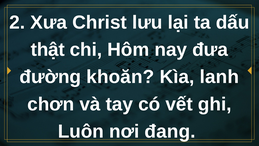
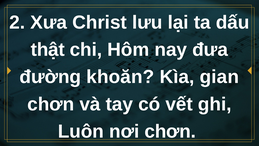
lanh: lanh -> gian
nơi đang: đang -> chơn
